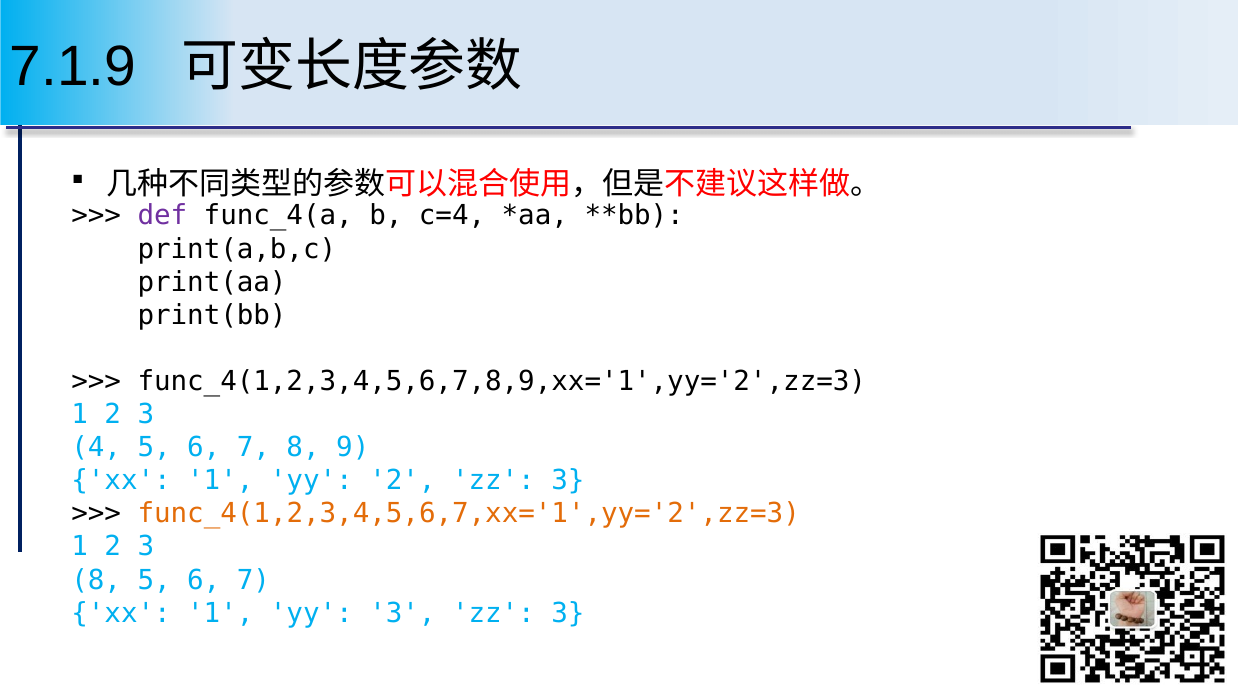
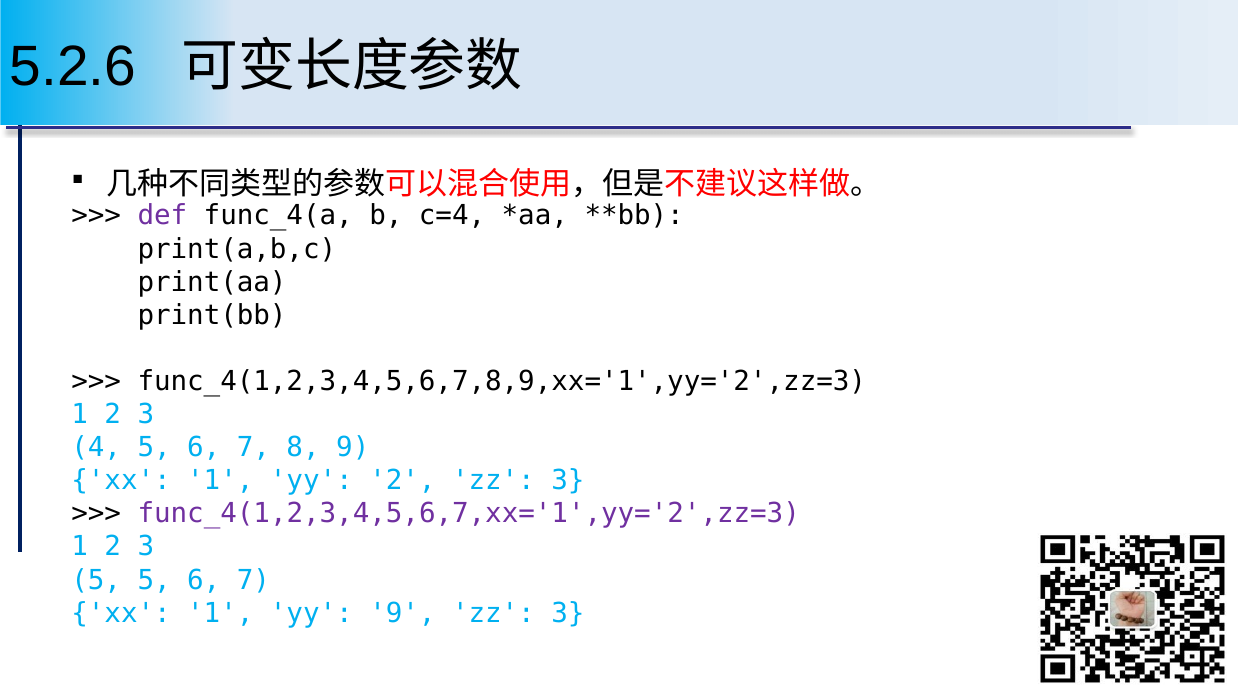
7.1.9: 7.1.9 -> 5.2.6
func_4(1,2,3,4,5,6,7,xx='1',yy='2',zz=3 colour: orange -> purple
8 at (96, 580): 8 -> 5
yy 3: 3 -> 9
